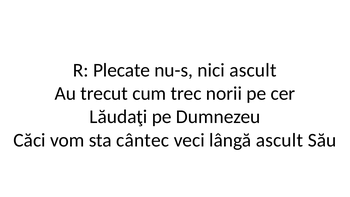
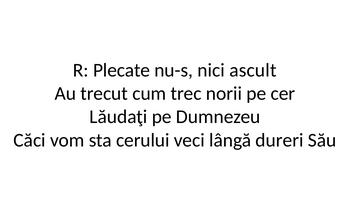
cântec: cântec -> cerului
lângă ascult: ascult -> dureri
